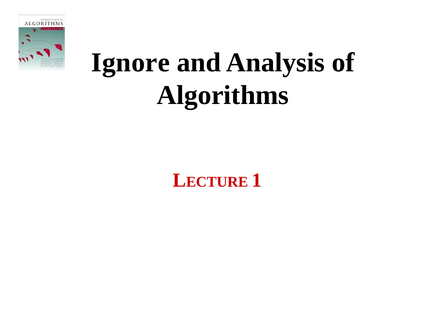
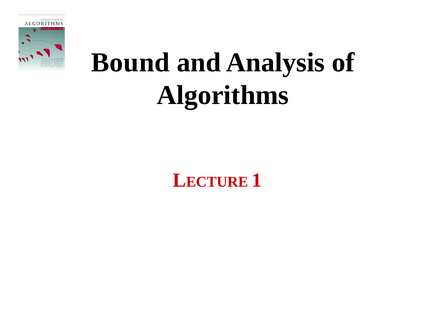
Ignore: Ignore -> Bound
